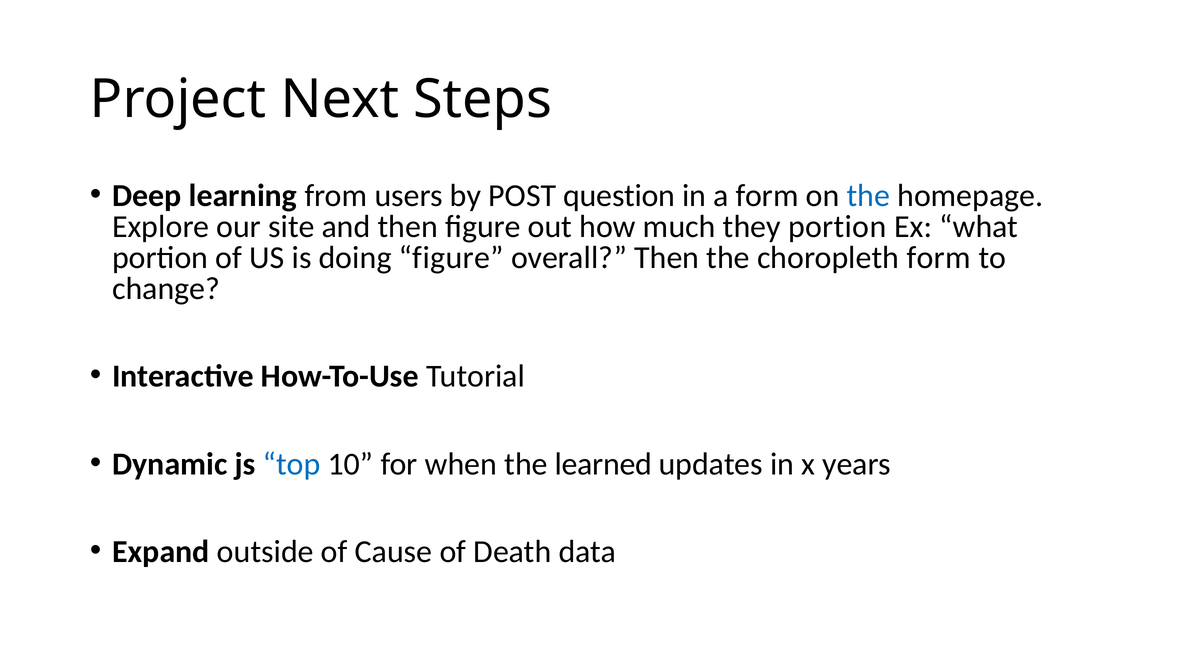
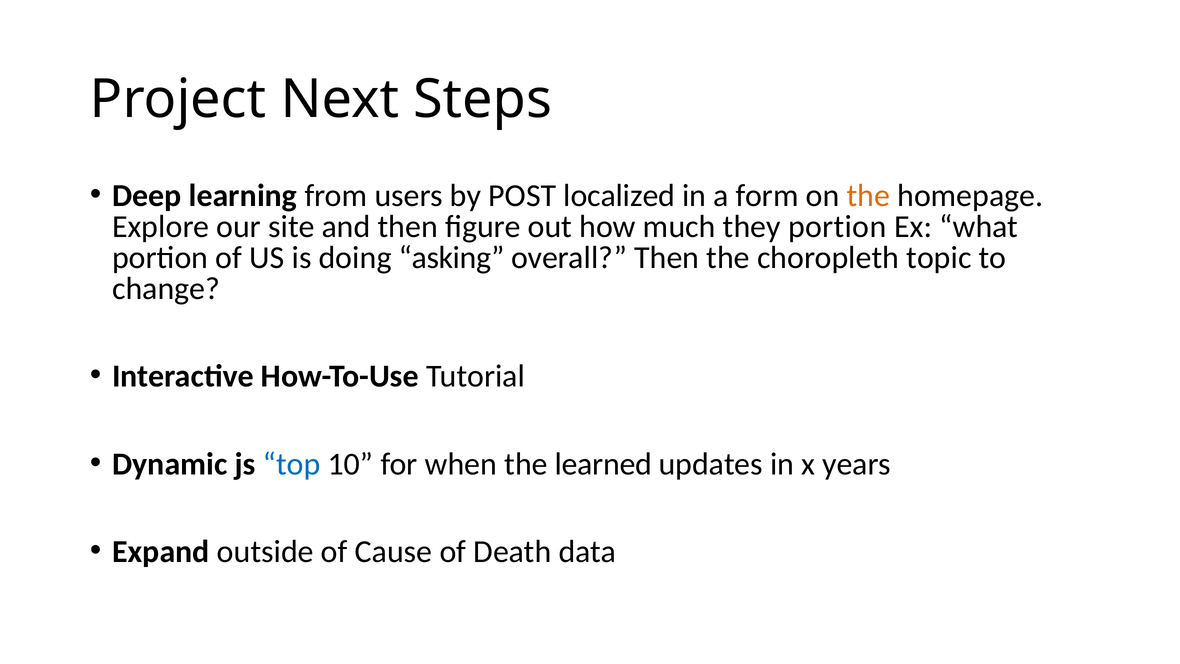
question: question -> localized
the at (868, 195) colour: blue -> orange
doing figure: figure -> asking
choropleth form: form -> topic
